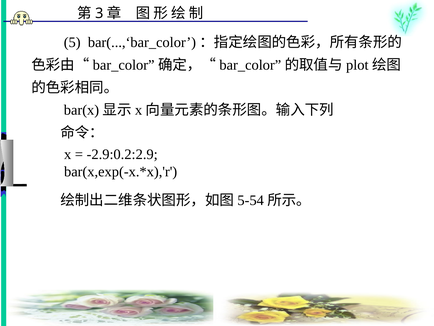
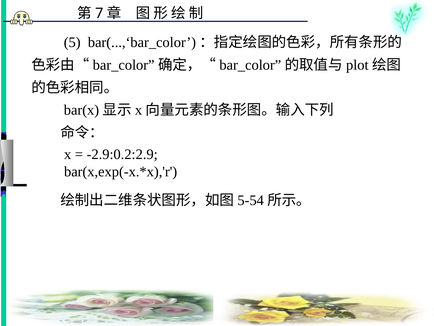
3: 3 -> 7
